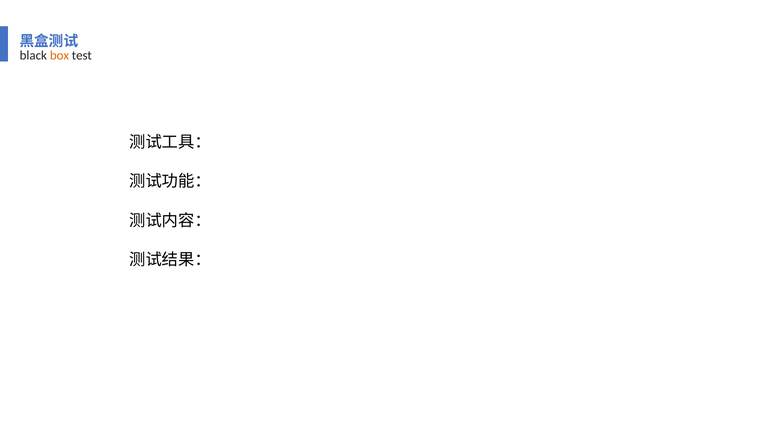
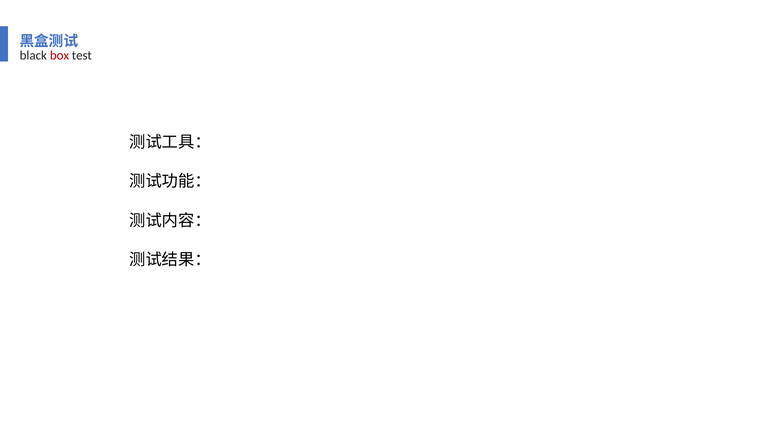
box colour: orange -> red
